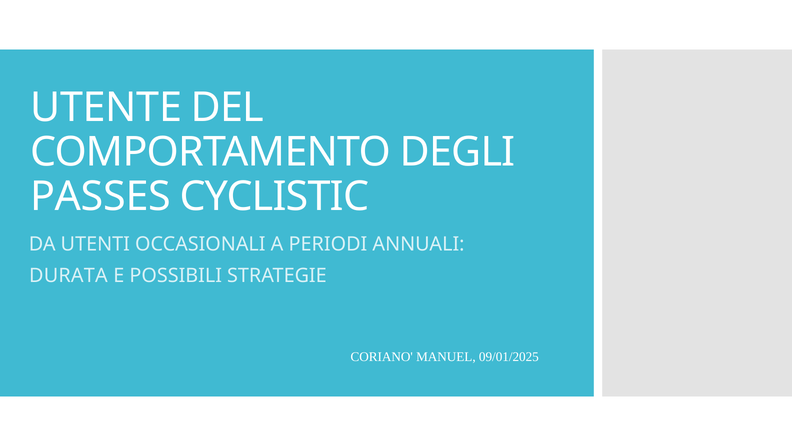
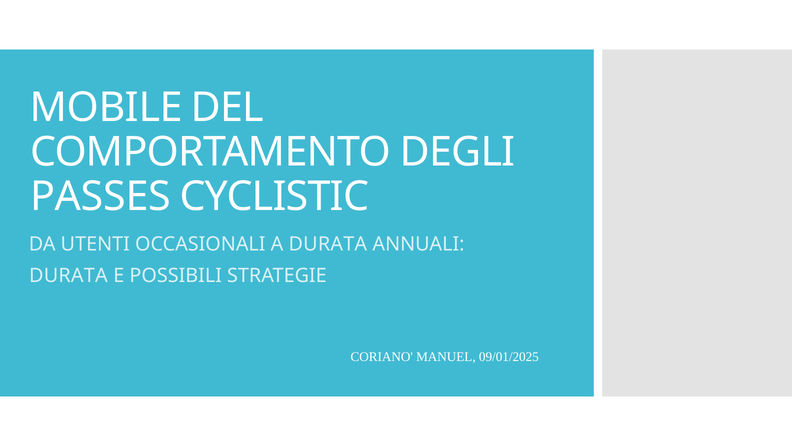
UTENTE: UTENTE -> MOBILE
A PERIODI: PERIODI -> DURATA
